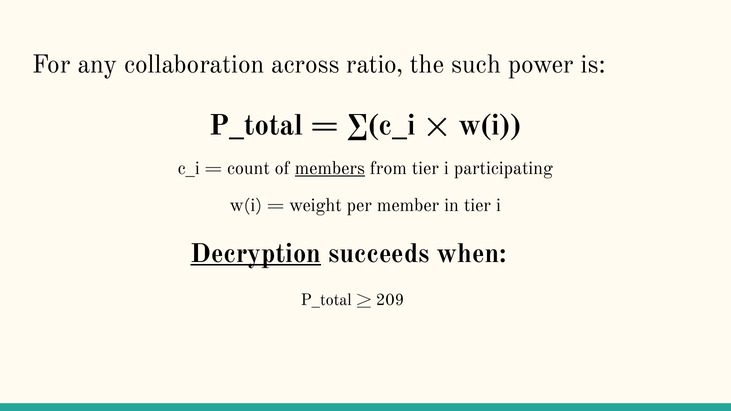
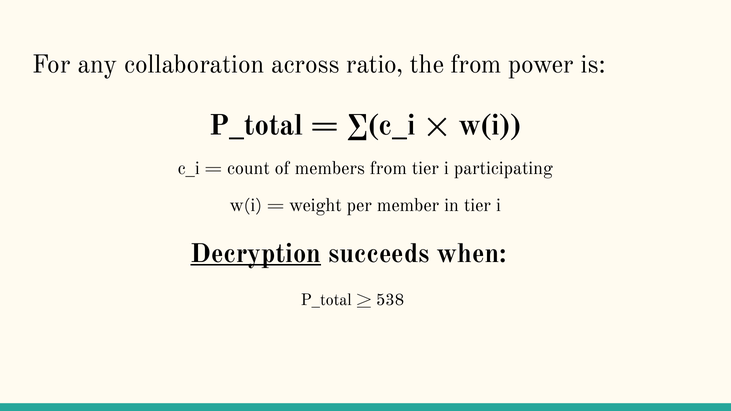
the such: such -> from
members underline: present -> none
209: 209 -> 538
